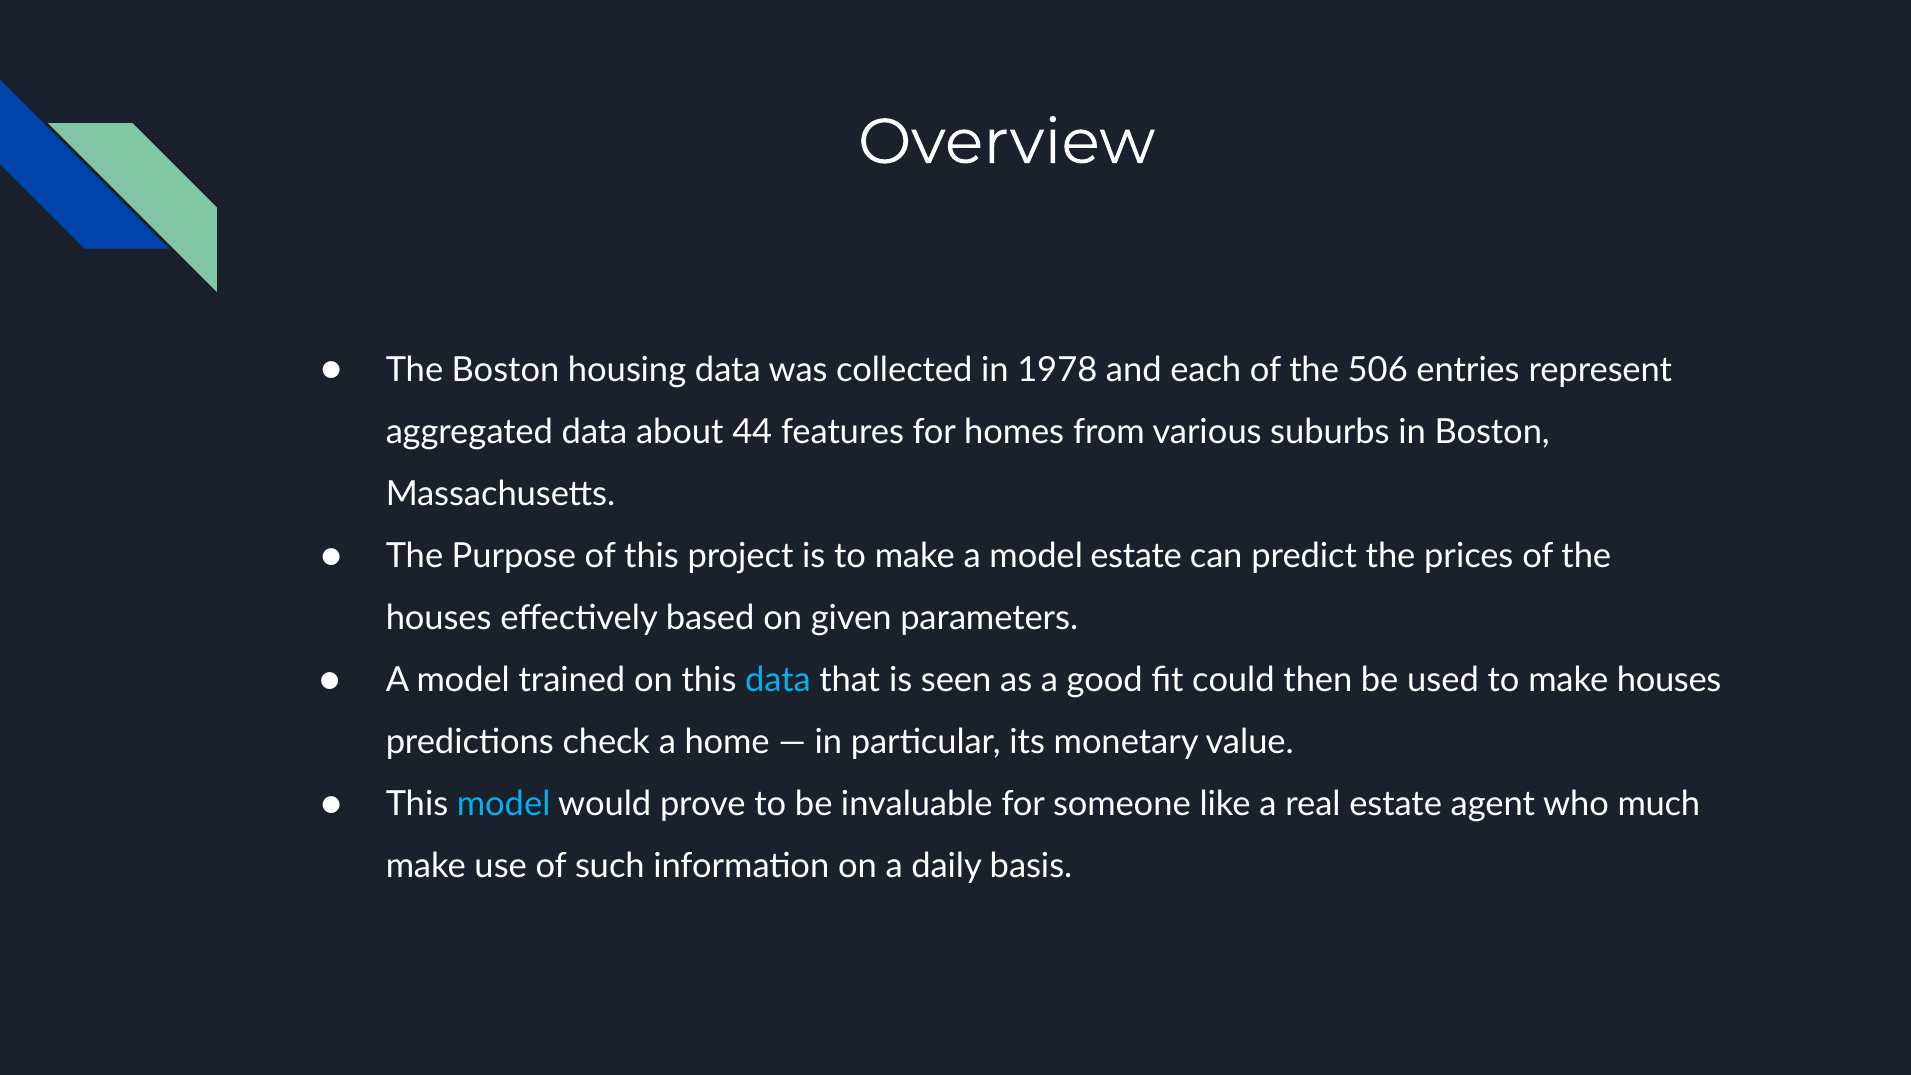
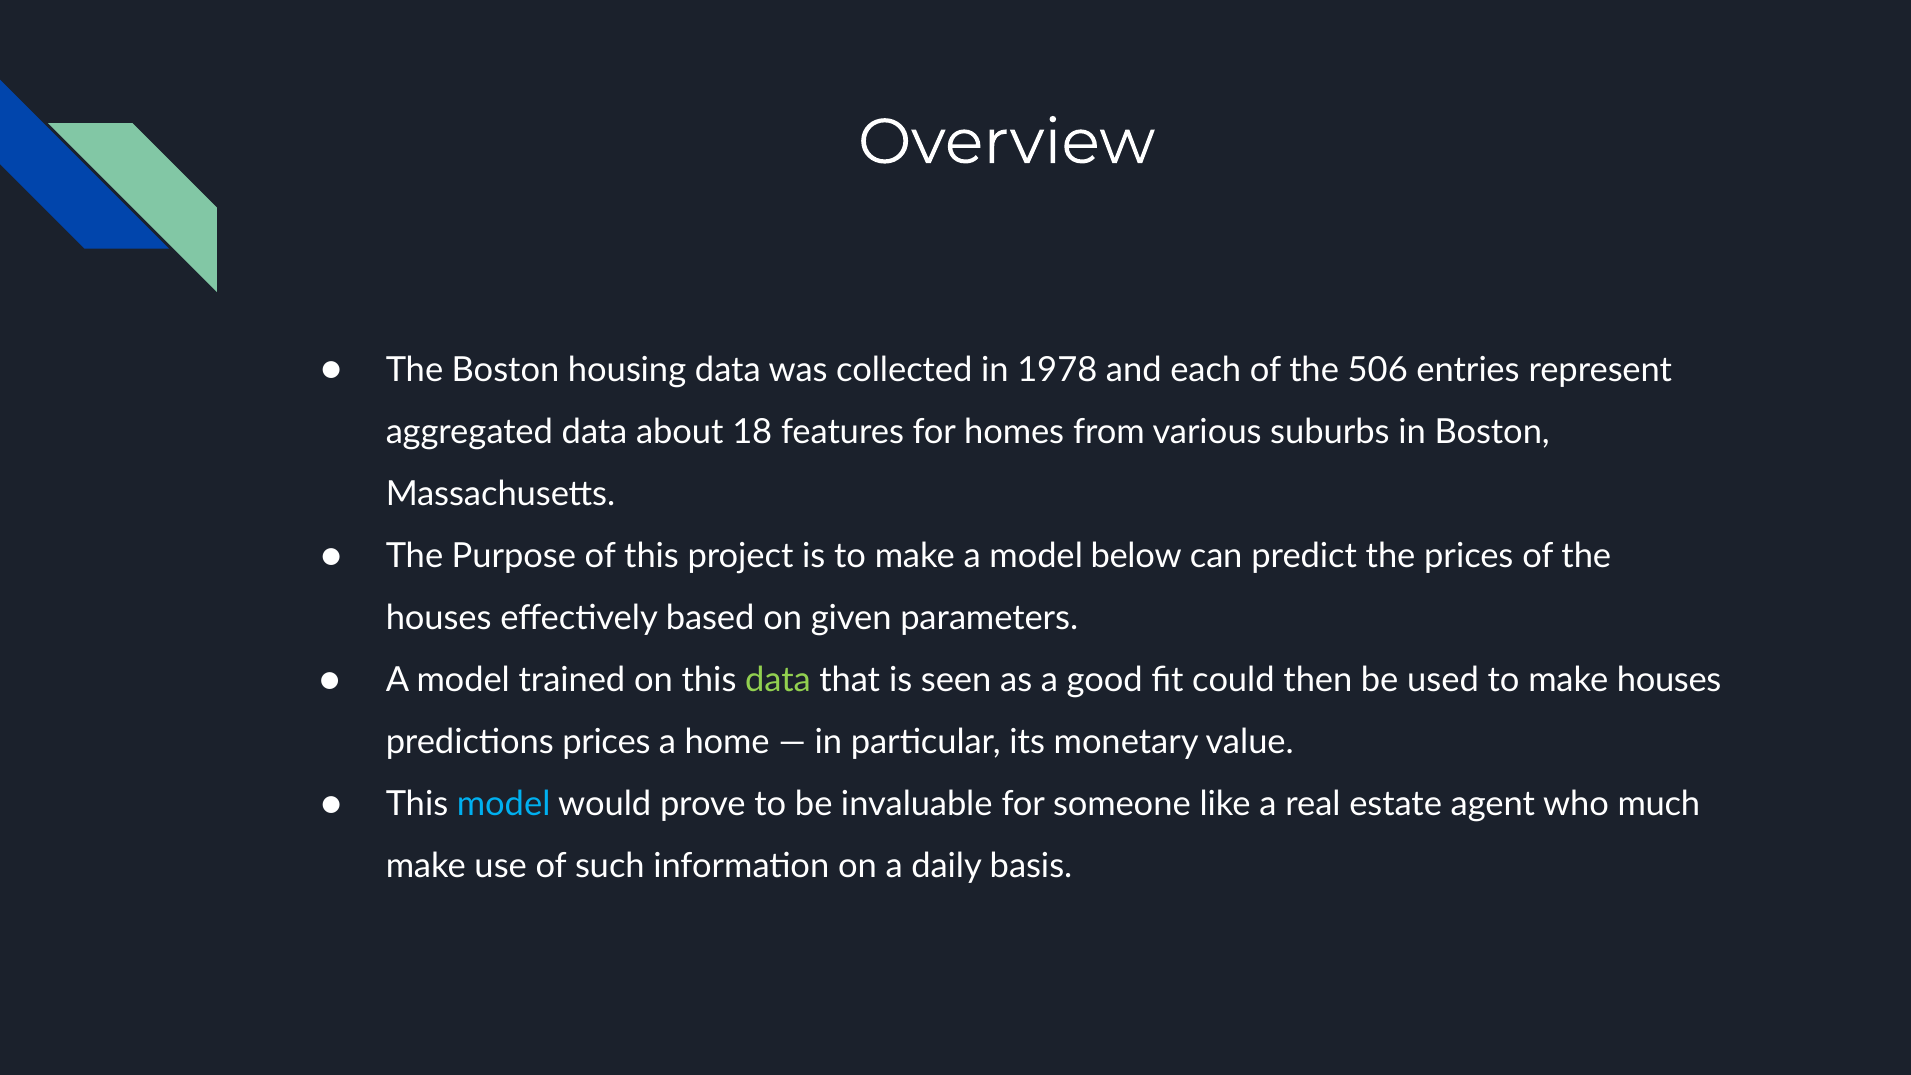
44: 44 -> 18
model estate: estate -> below
data at (778, 680) colour: light blue -> light green
predictions check: check -> prices
